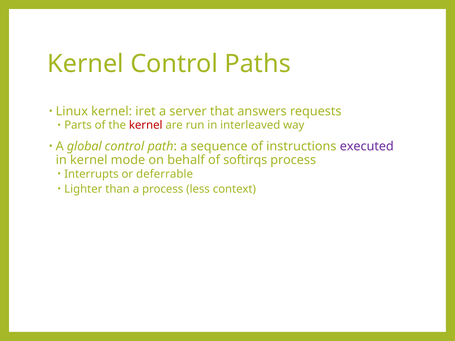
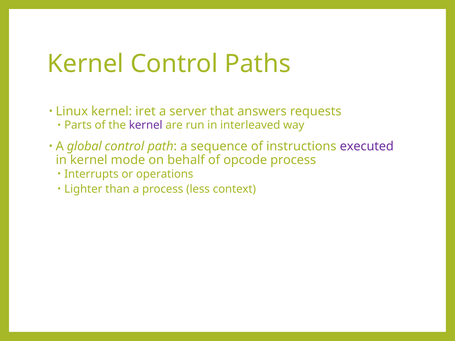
kernel at (146, 125) colour: red -> purple
softirqs: softirqs -> opcode
deferrable: deferrable -> operations
